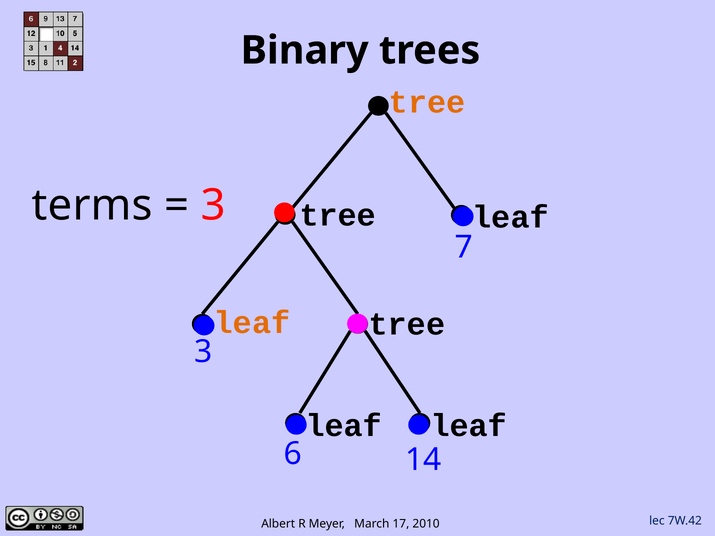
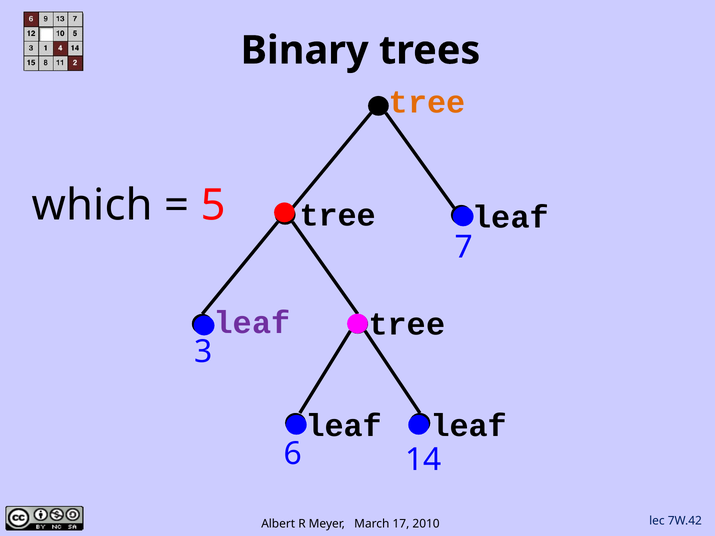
terms: terms -> which
3 at (213, 206): 3 -> 5
leaf at (252, 323) colour: orange -> purple
